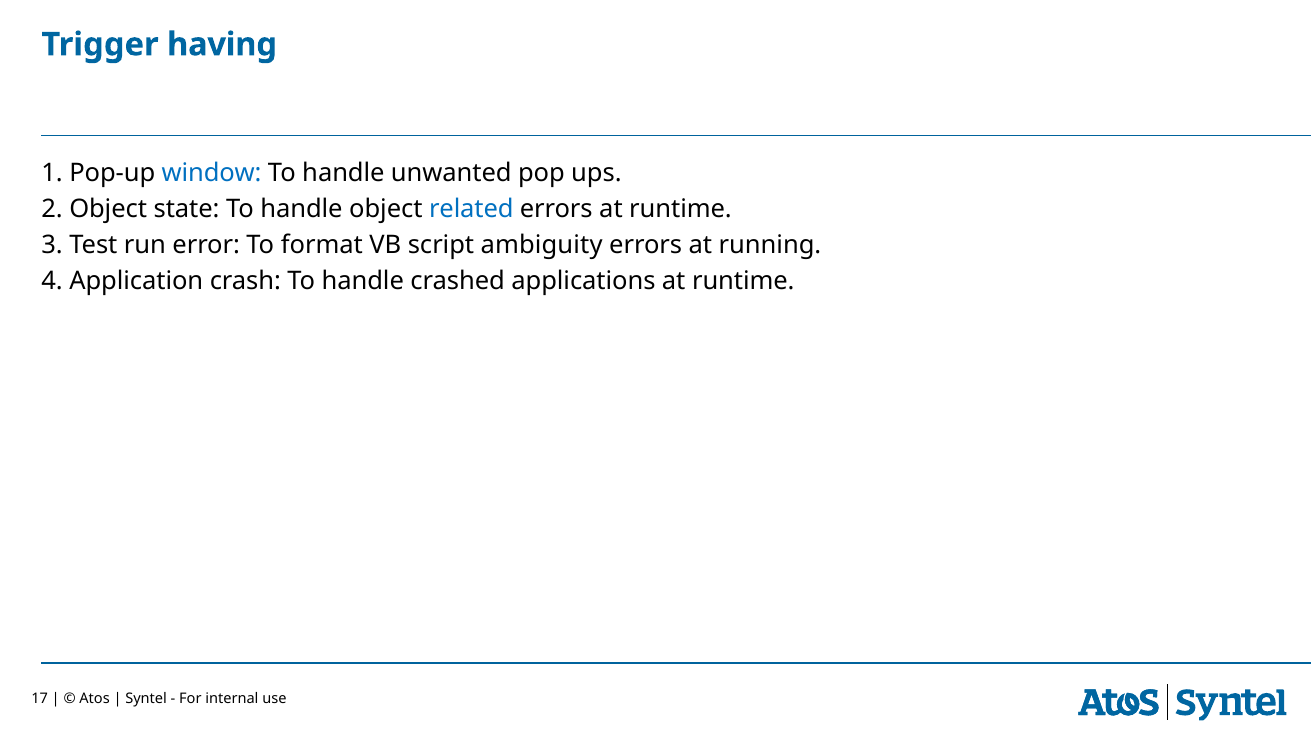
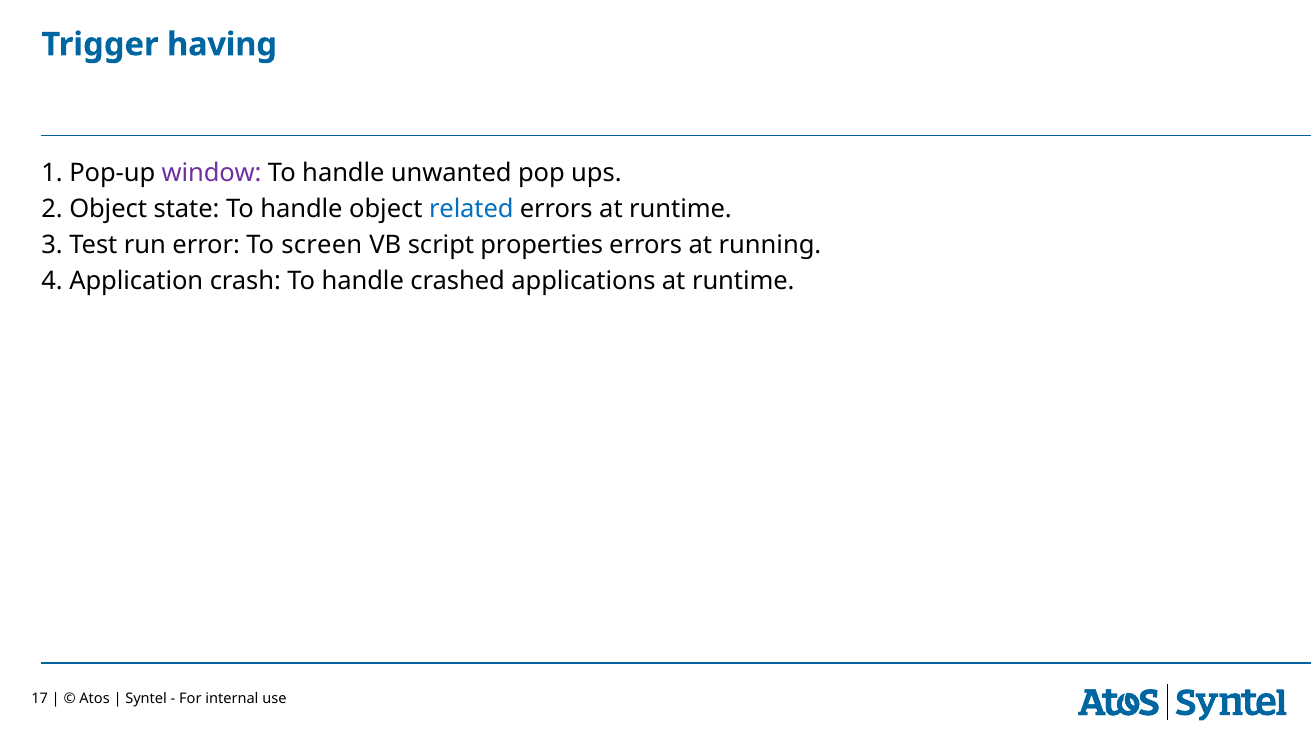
window colour: blue -> purple
format: format -> screen
ambiguity: ambiguity -> properties
